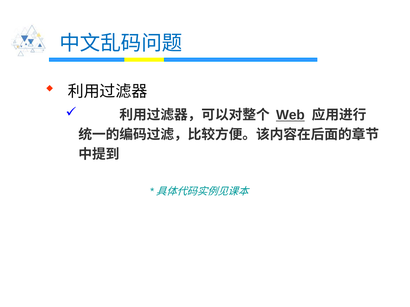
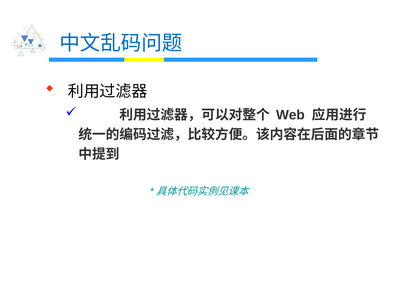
Web underline: present -> none
